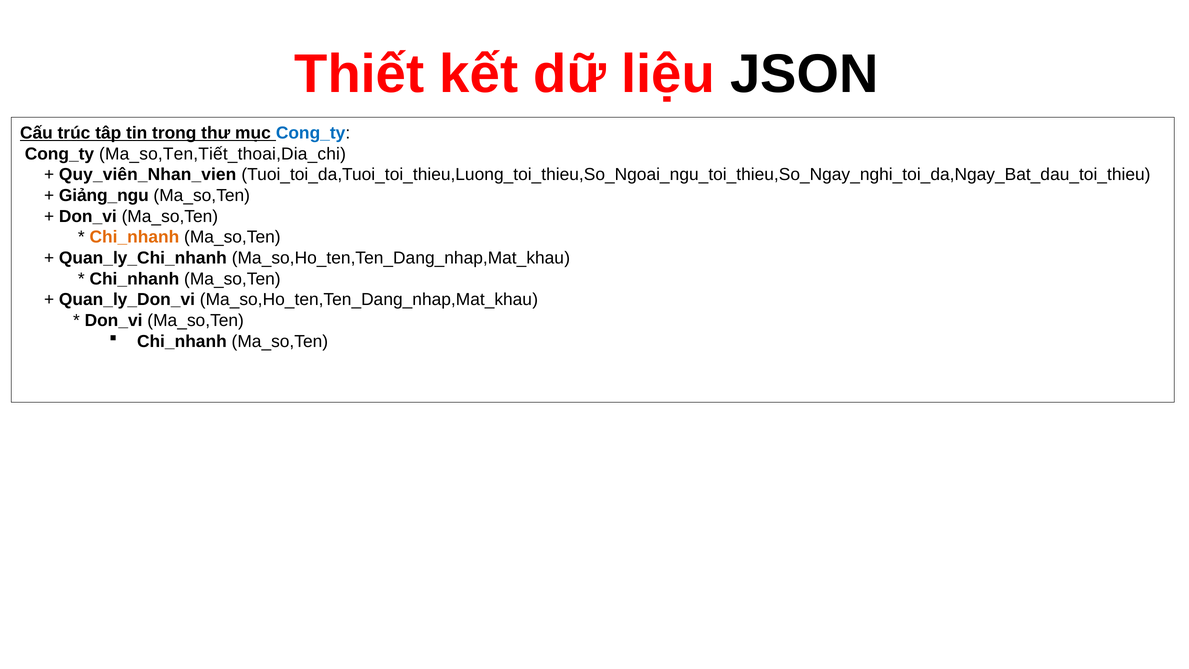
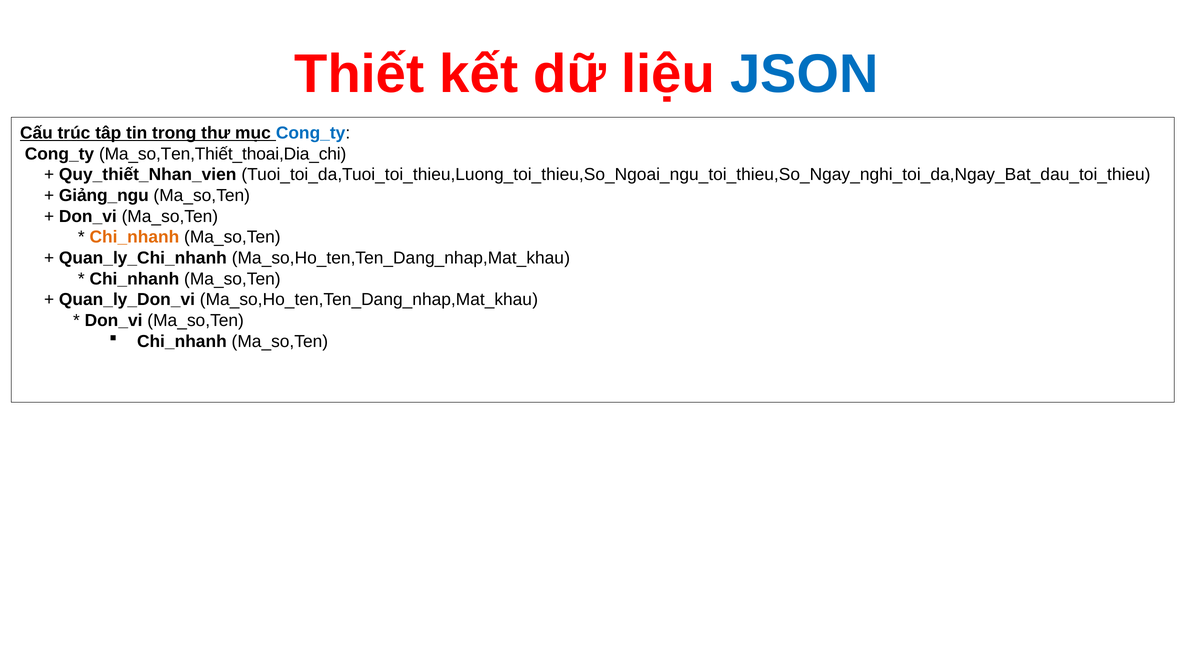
JSON colour: black -> blue
Ma_so,Ten,Tiết_thoai,Dia_chi: Ma_so,Ten,Tiết_thoai,Dia_chi -> Ma_so,Ten,Thiết_thoai,Dia_chi
Quy_viên_Nhan_vien: Quy_viên_Nhan_vien -> Quy_thiết_Nhan_vien
